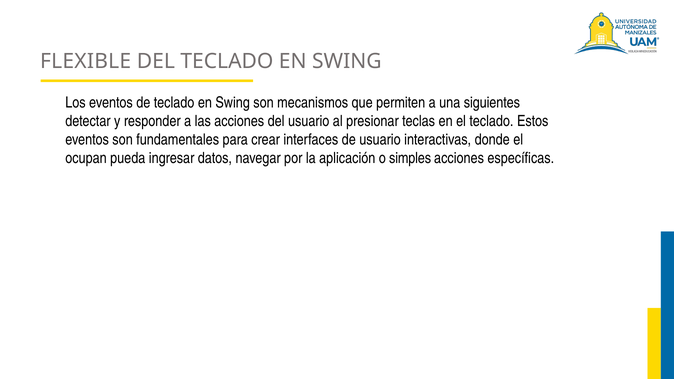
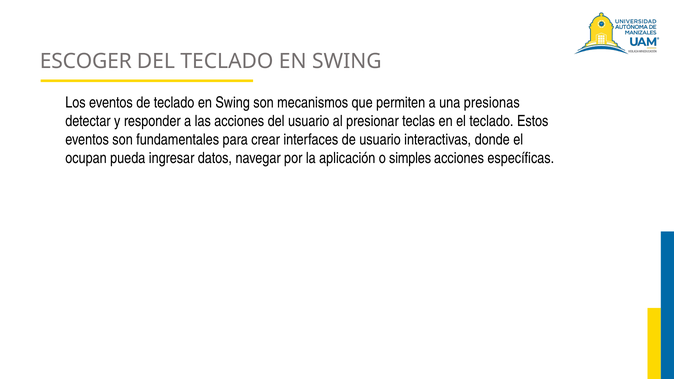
FLEXIBLE: FLEXIBLE -> ESCOGER
siguientes: siguientes -> presionas
